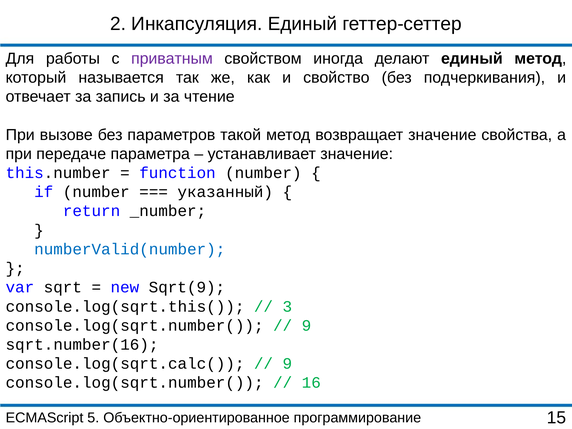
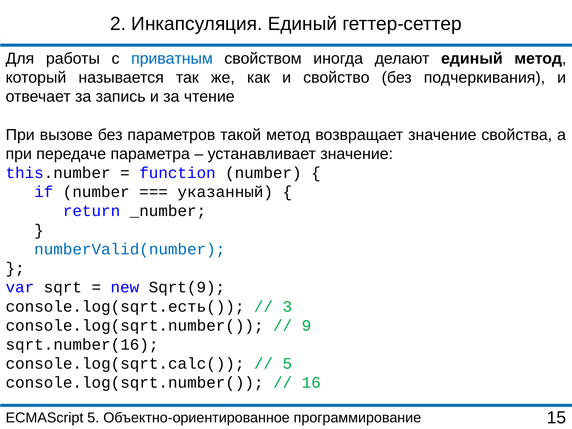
приватным colour: purple -> blue
console.log(sqrt.this(: console.log(sqrt.this( -> console.log(sqrt.есть(
9 at (287, 364): 9 -> 5
